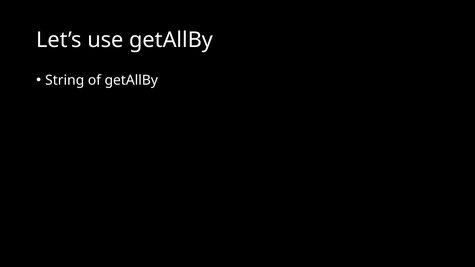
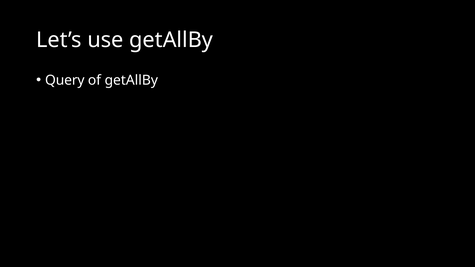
String: String -> Query
